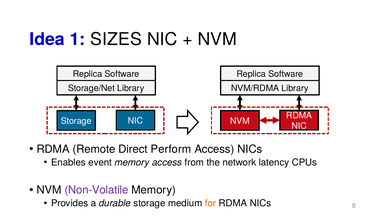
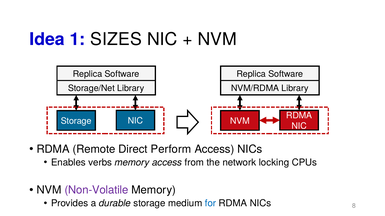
event: event -> verbs
latency: latency -> locking
for colour: orange -> blue
